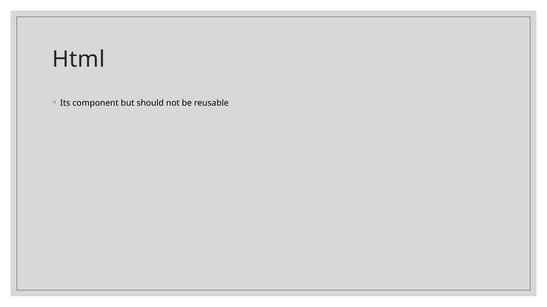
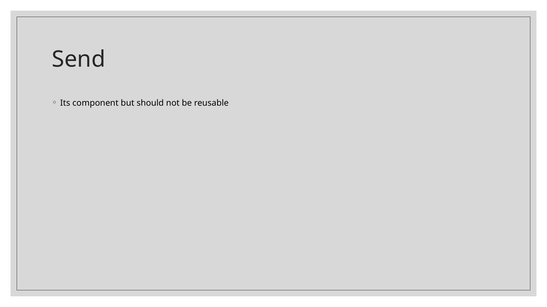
Html: Html -> Send
